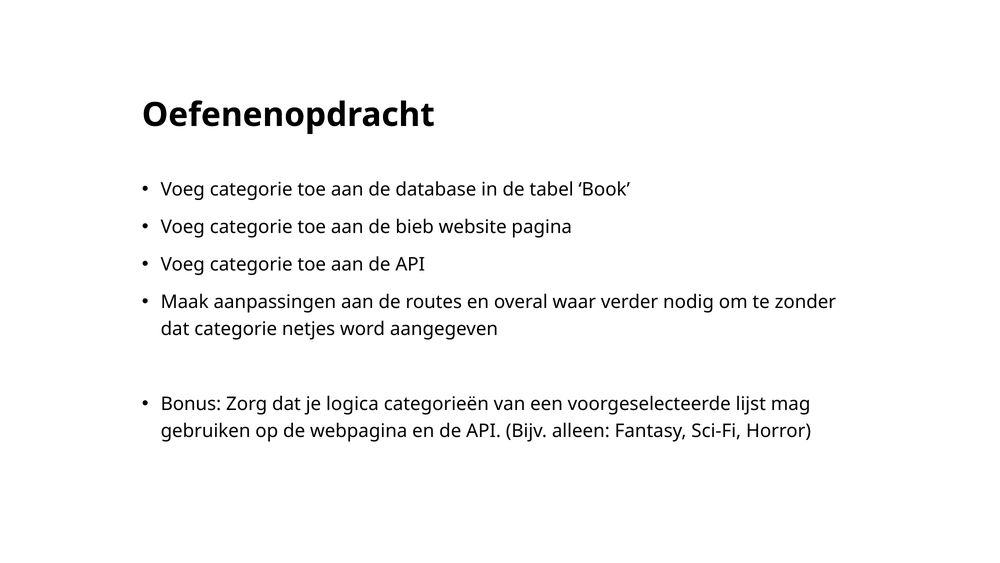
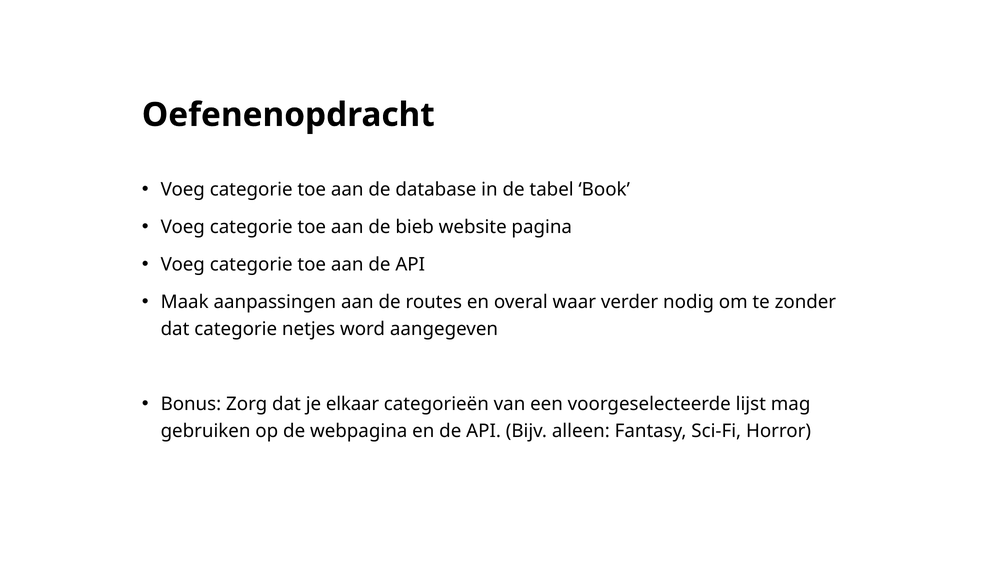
logica: logica -> elkaar
